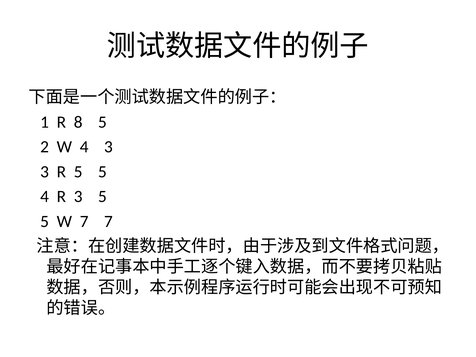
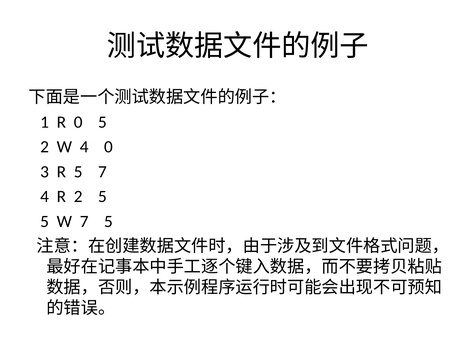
R 8: 8 -> 0
4 3: 3 -> 0
R 5 5: 5 -> 7
R 3: 3 -> 2
7 7: 7 -> 5
